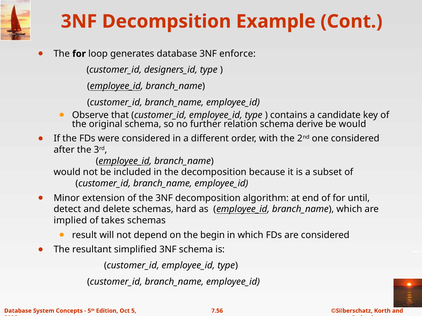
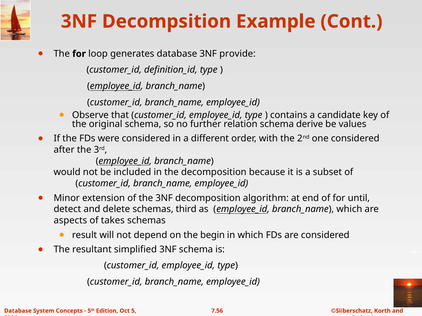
enforce: enforce -> provide
designers_id: designers_id -> definition_id
be would: would -> values
hard: hard -> third
implied: implied -> aspects
